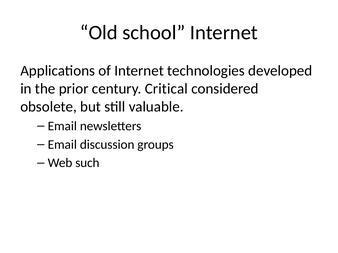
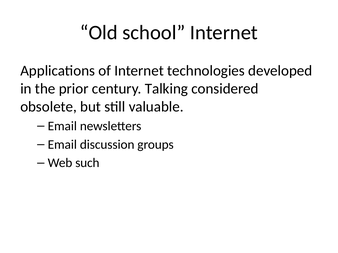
Critical: Critical -> Talking
